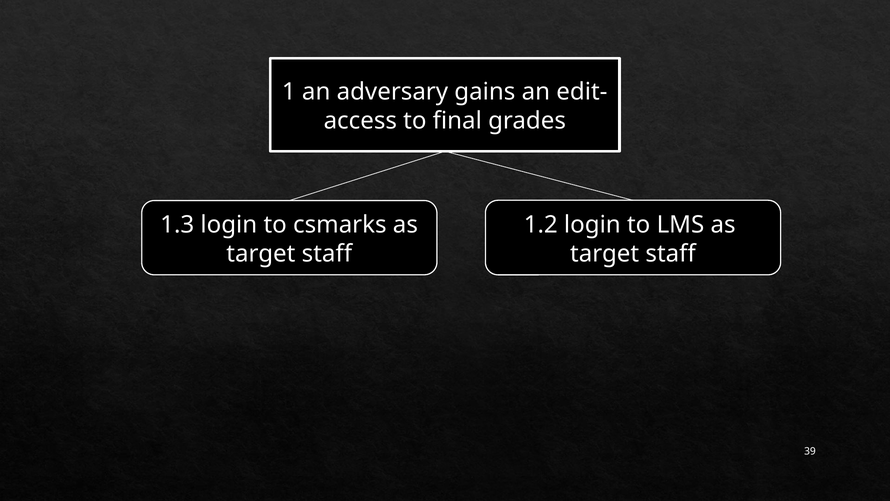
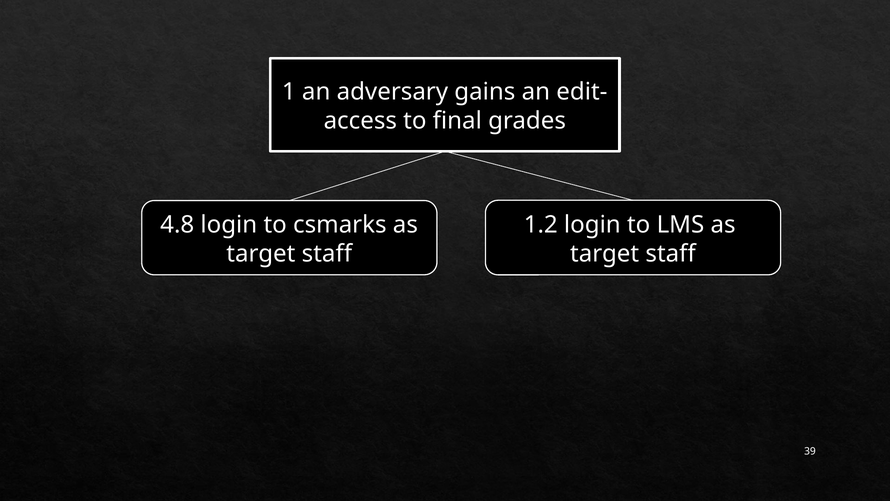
1.3: 1.3 -> 4.8
